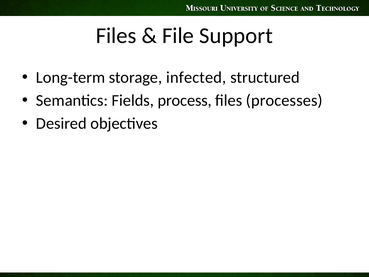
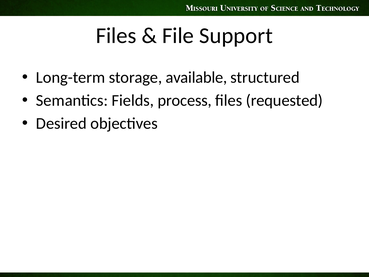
infected: infected -> available
processes: processes -> requested
